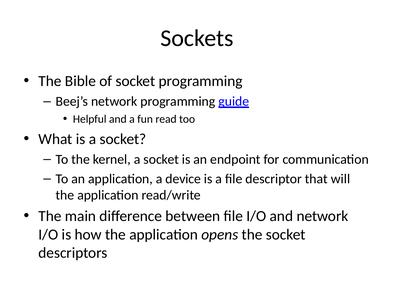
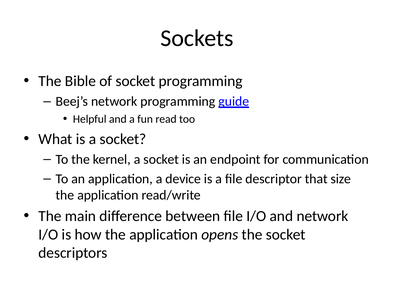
will: will -> size
